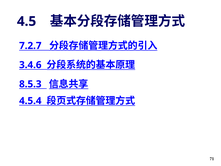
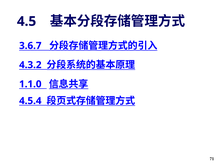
7.2.7: 7.2.7 -> 3.6.7
3.4.6: 3.4.6 -> 4.3.2
8.5.3: 8.5.3 -> 1.1.0
